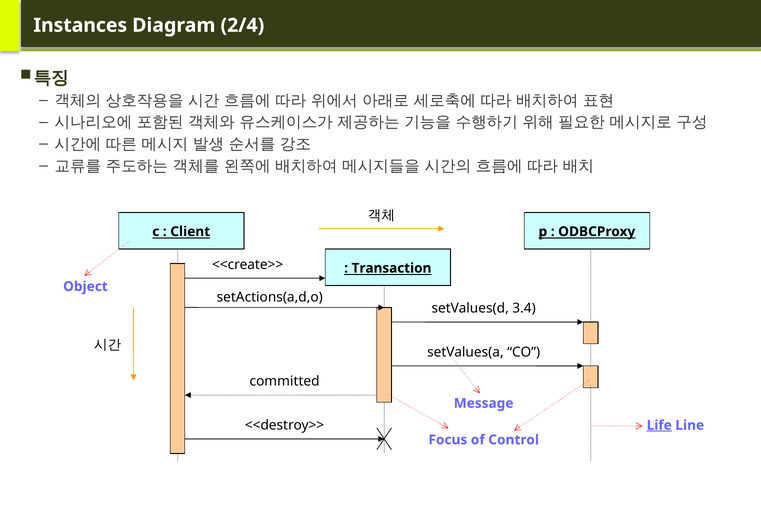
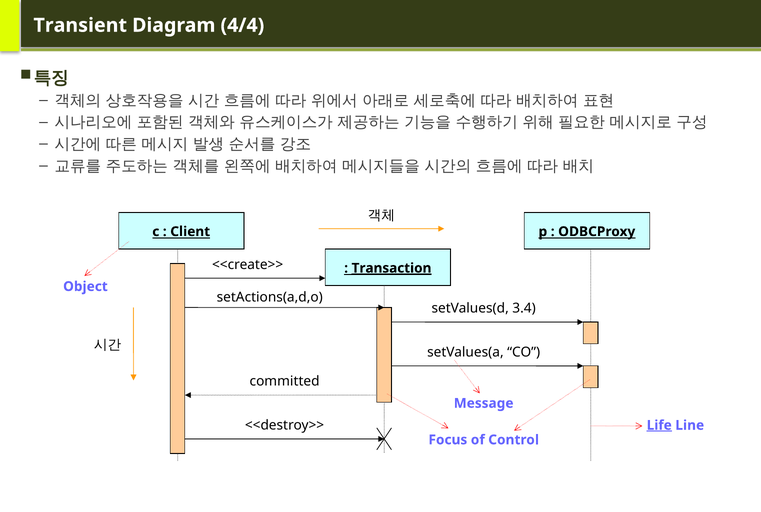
Instances: Instances -> Transient
2/4: 2/4 -> 4/4
Transaction underline: none -> present
